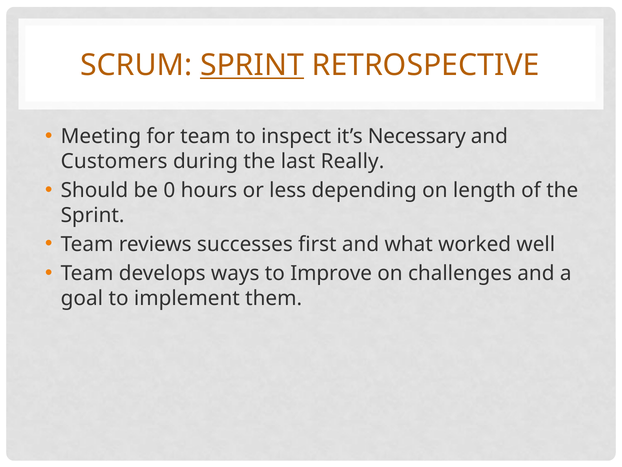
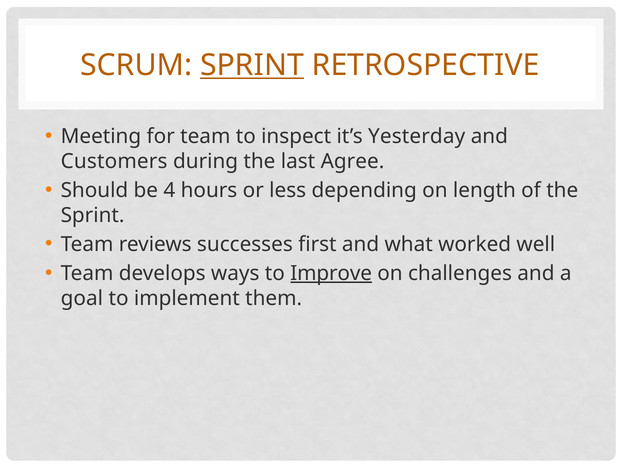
Necessary: Necessary -> Yesterday
Really: Really -> Agree
0: 0 -> 4
Improve underline: none -> present
